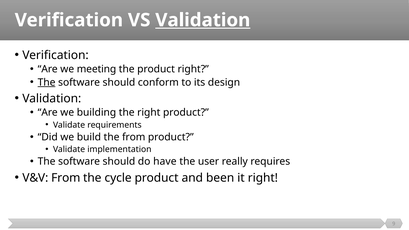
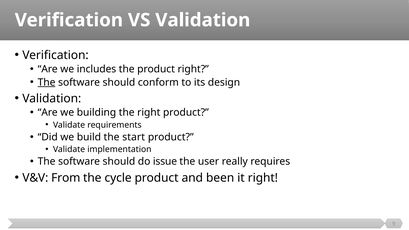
Validation at (203, 20) underline: present -> none
meeting: meeting -> includes
the from: from -> start
have: have -> issue
